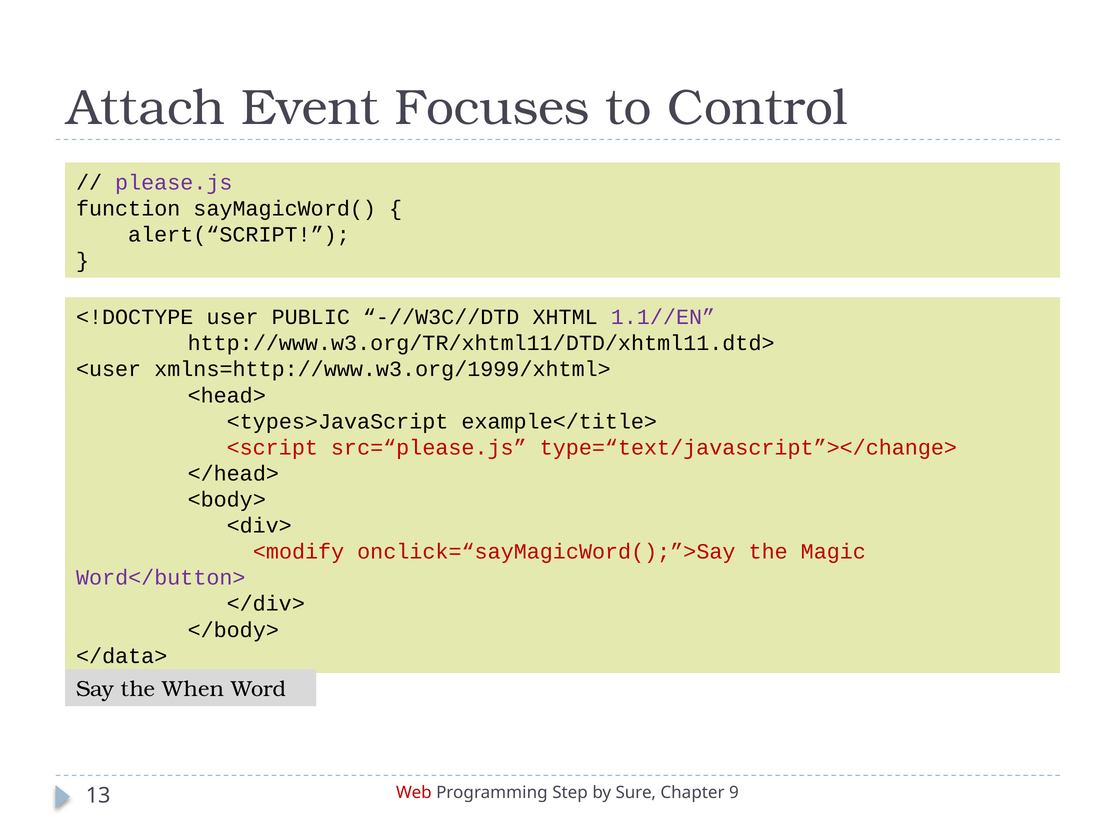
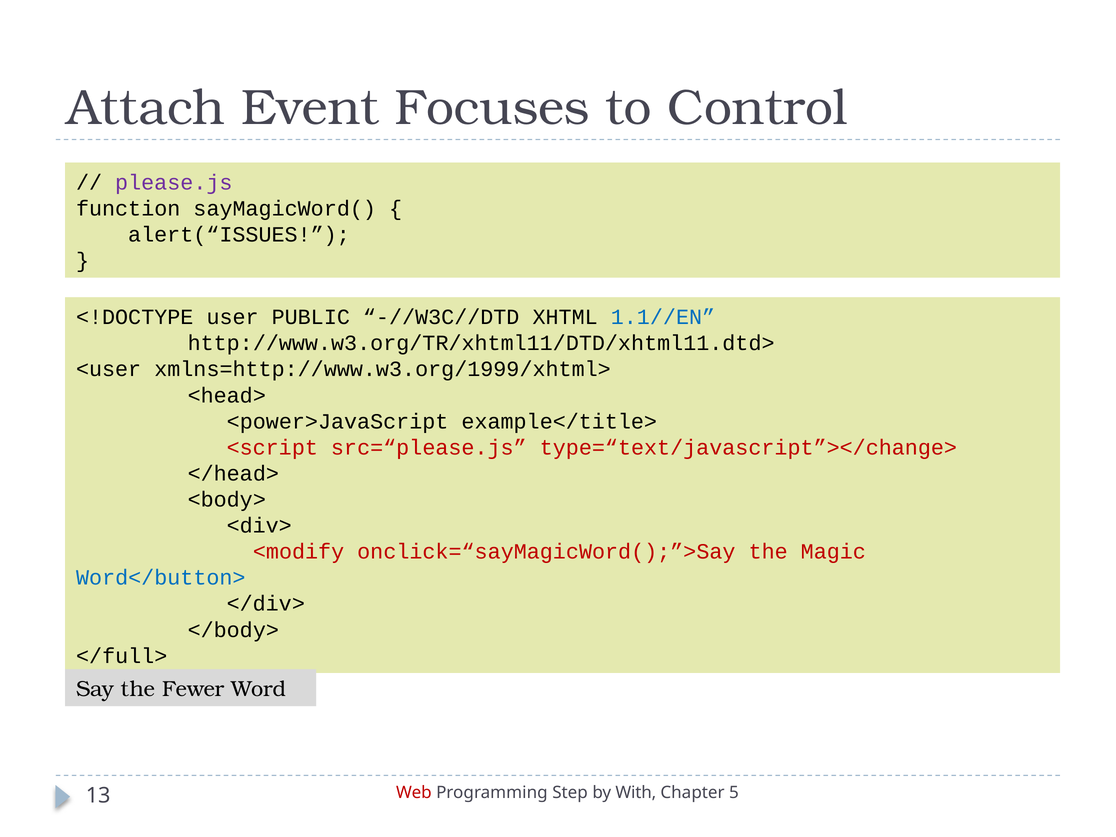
alert(“SCRIPT: alert(“SCRIPT -> alert(“ISSUES
1.1//EN colour: purple -> blue
<types>JavaScript: <types>JavaScript -> <power>JavaScript
Word</button> colour: purple -> blue
</data>: </data> -> </full>
When: When -> Fewer
Sure: Sure -> With
9: 9 -> 5
